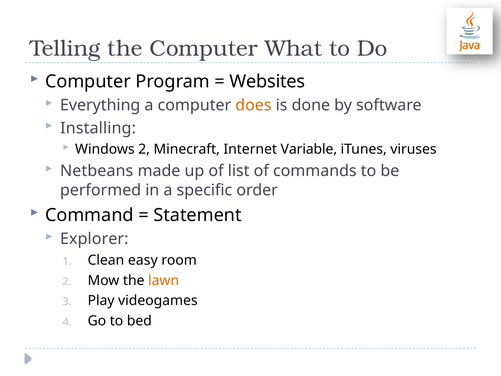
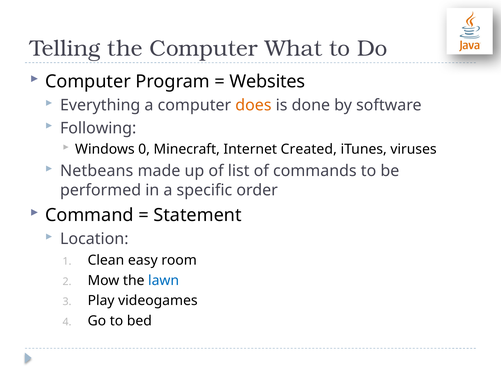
Installing: Installing -> Following
Windows 2: 2 -> 0
Variable: Variable -> Created
Explorer: Explorer -> Location
lawn colour: orange -> blue
